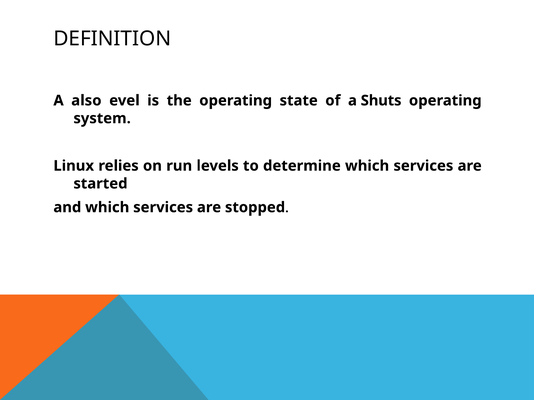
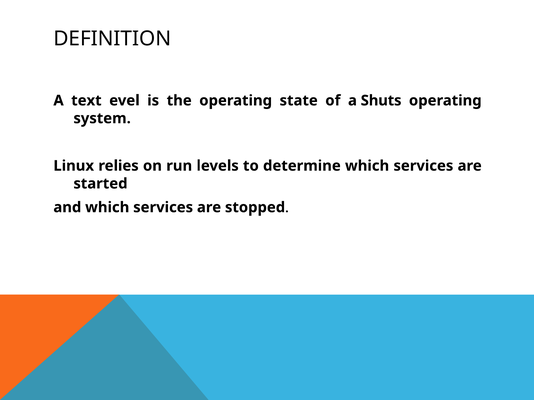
also: also -> text
